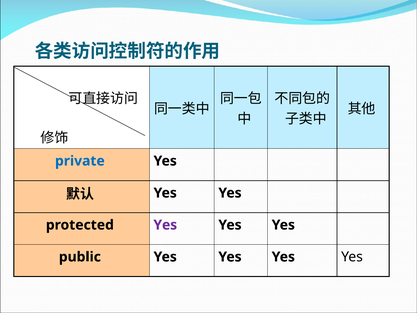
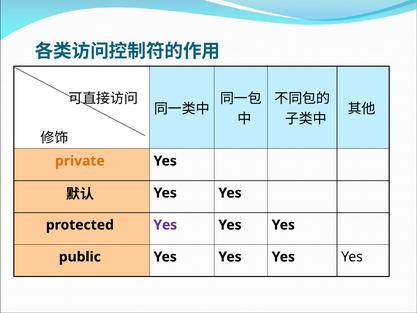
private colour: blue -> orange
